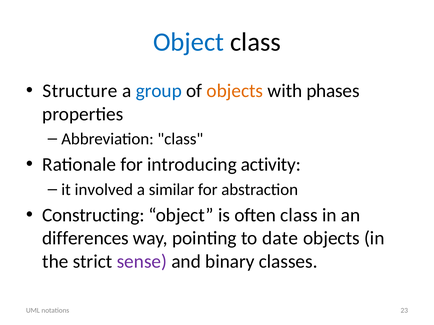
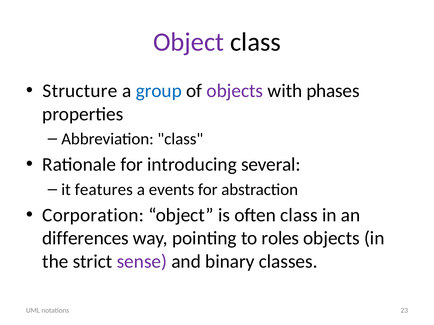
Object at (189, 42) colour: blue -> purple
objects at (235, 91) colour: orange -> purple
activity: activity -> several
involved: involved -> features
similar: similar -> events
Constructing: Constructing -> Corporation
date: date -> roles
